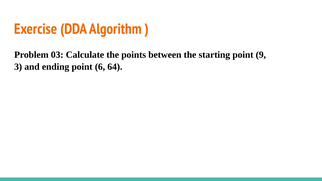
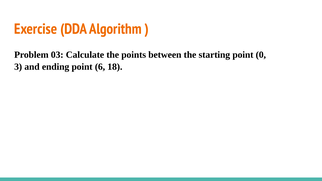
9: 9 -> 0
64: 64 -> 18
